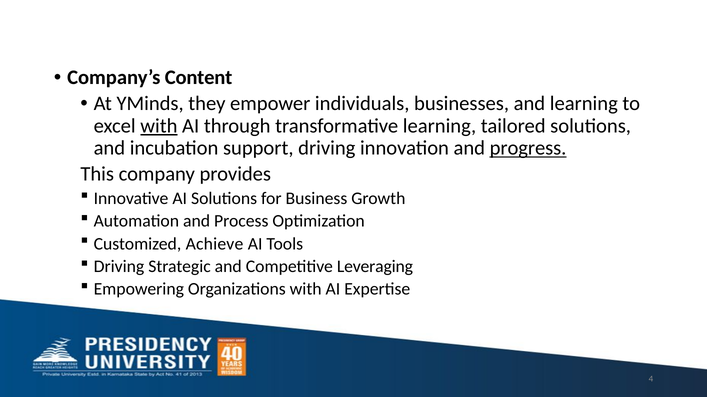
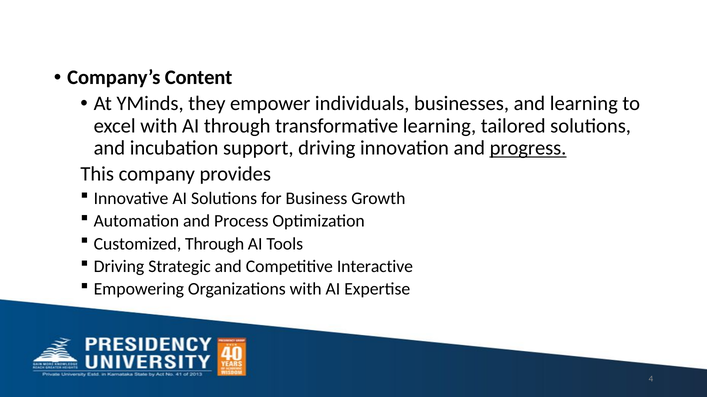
with at (159, 126) underline: present -> none
Customized Achieve: Achieve -> Through
Leveraging: Leveraging -> Interactive
